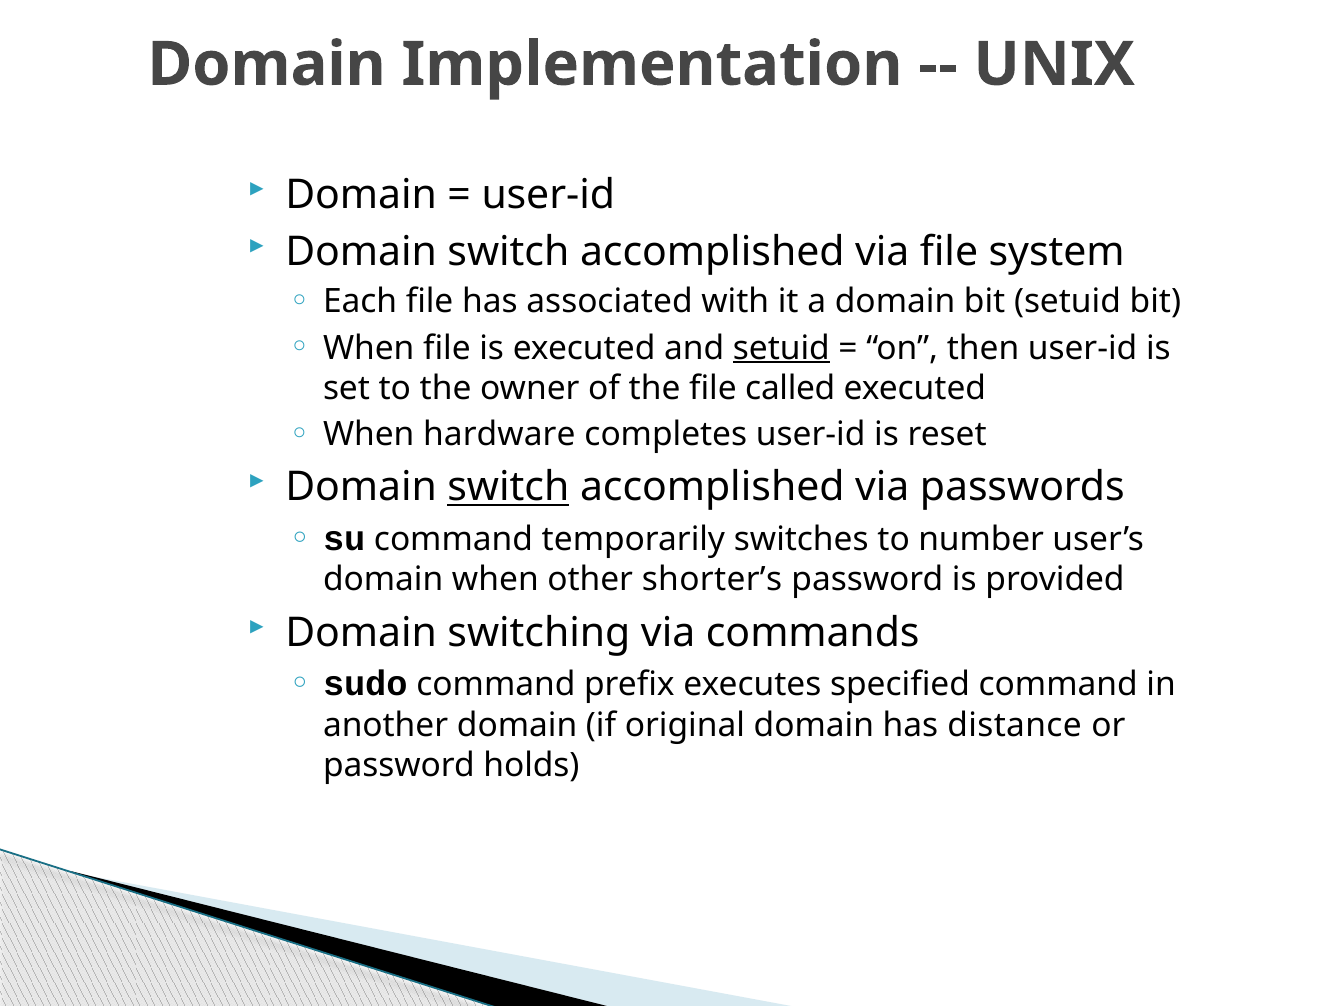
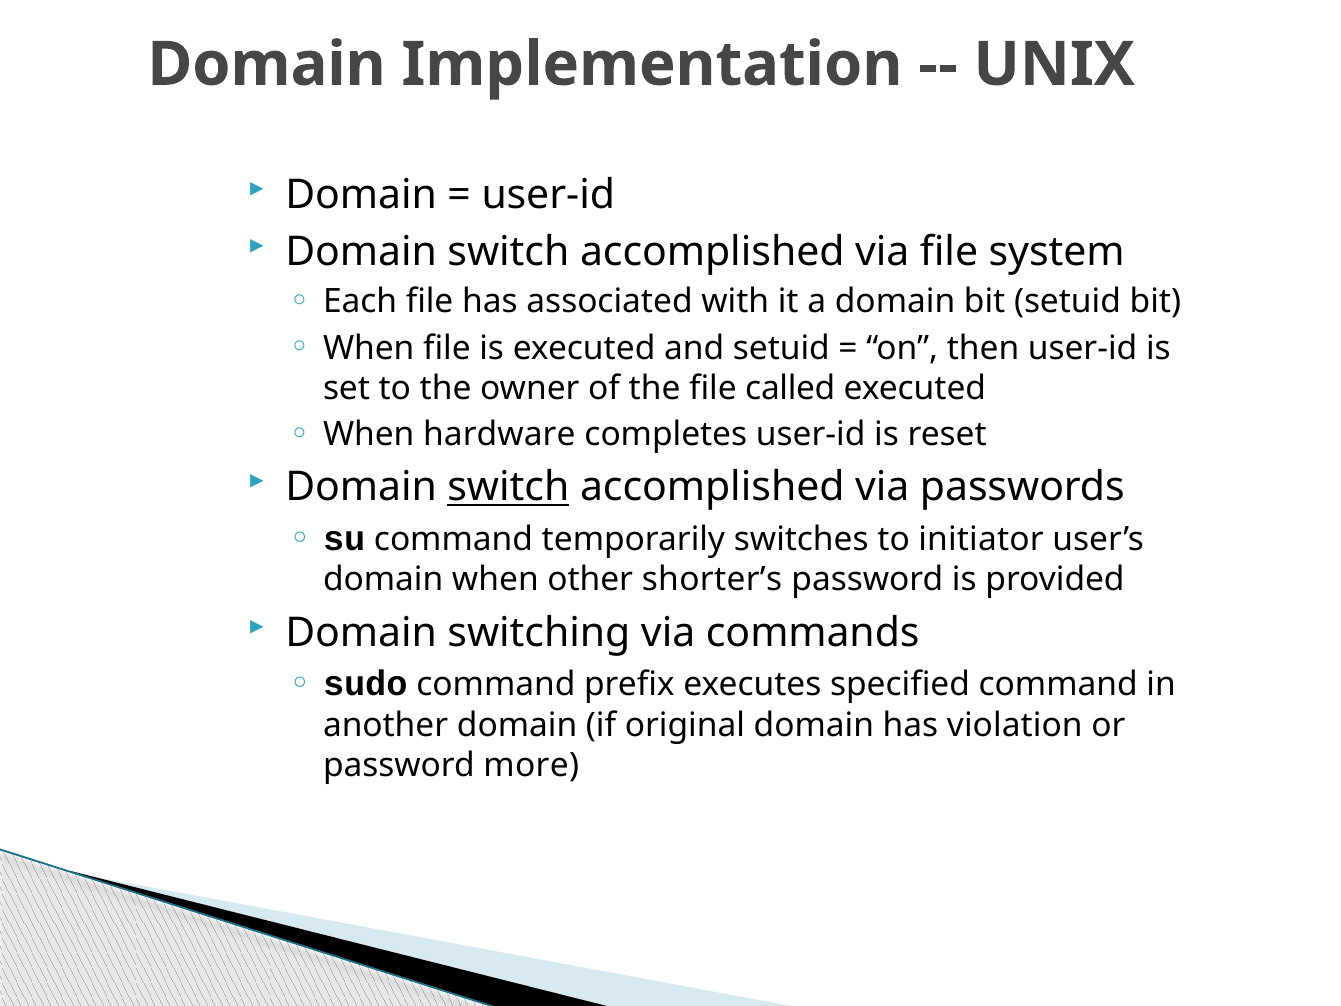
setuid at (781, 348) underline: present -> none
number: number -> initiator
distance: distance -> violation
holds: holds -> more
